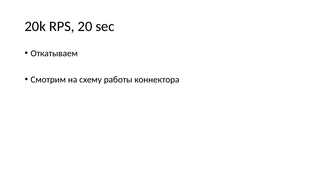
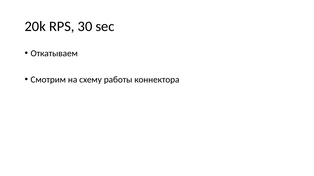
20: 20 -> 30
